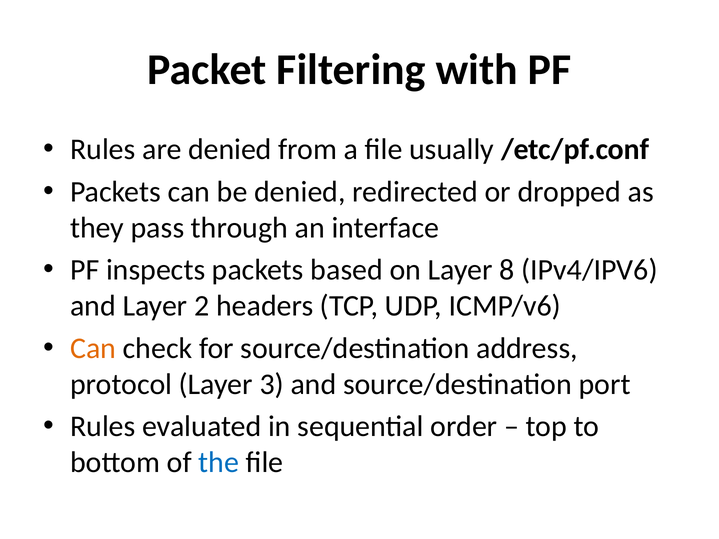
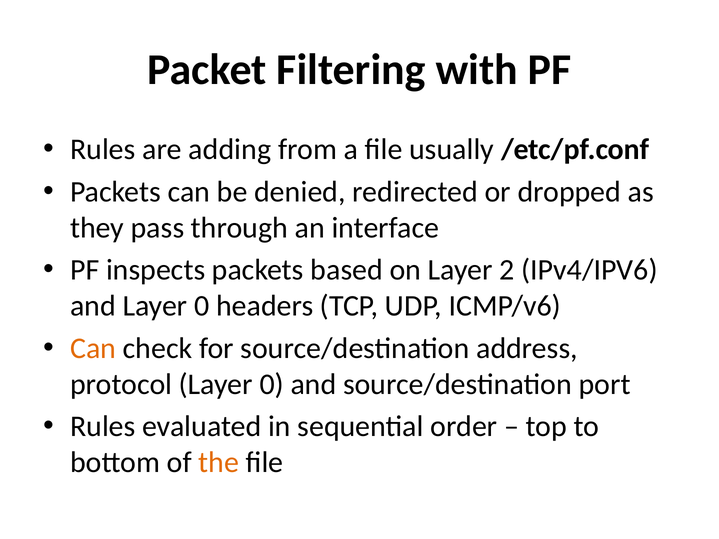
are denied: denied -> adding
8: 8 -> 2
and Layer 2: 2 -> 0
protocol Layer 3: 3 -> 0
the colour: blue -> orange
